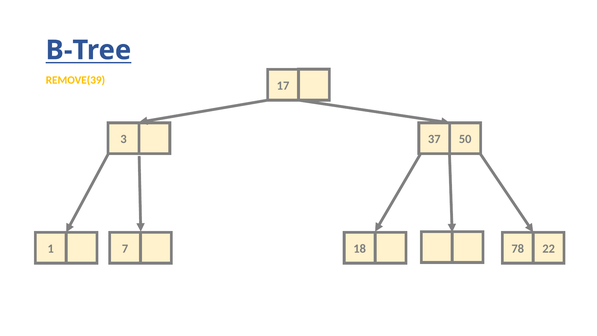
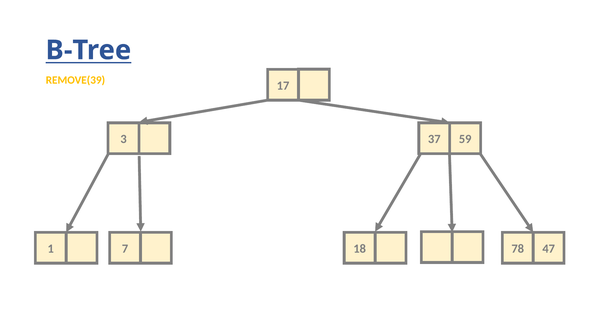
50: 50 -> 59
22: 22 -> 47
